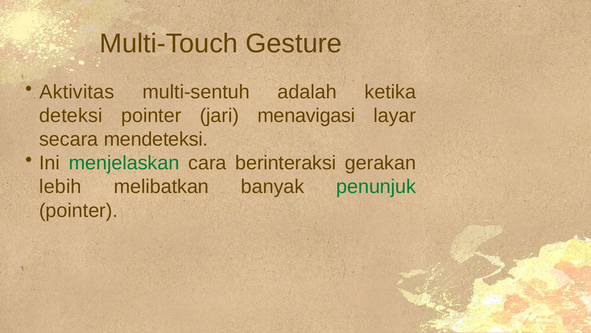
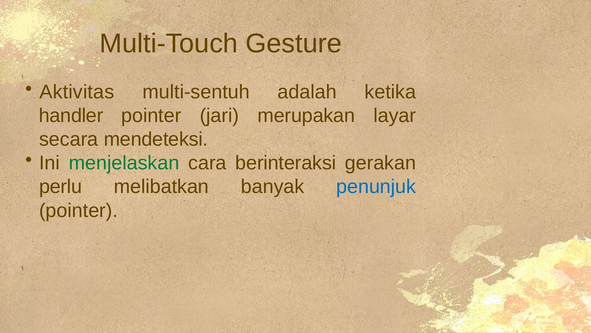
deteksi: deteksi -> handler
menavigasi: menavigasi -> merupakan
lebih: lebih -> perlu
penunjuk colour: green -> blue
